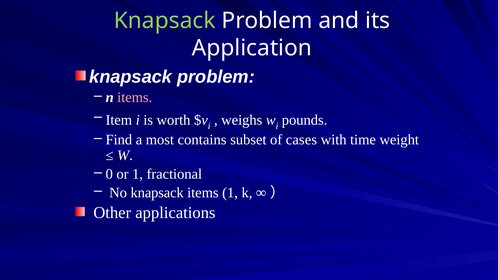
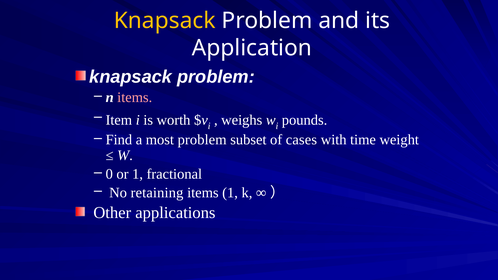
Knapsack at (165, 21) colour: light green -> yellow
most contains: contains -> problem
No knapsack: knapsack -> retaining
